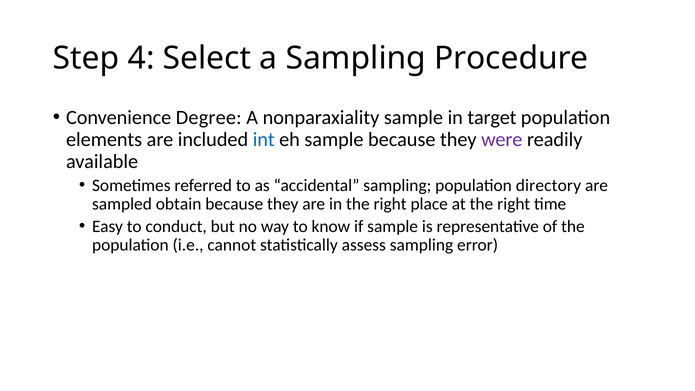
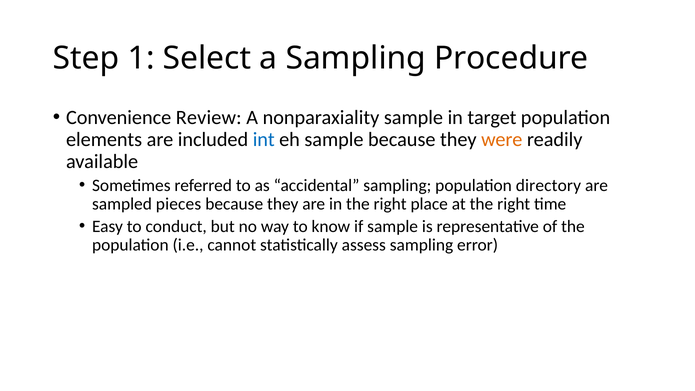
4: 4 -> 1
Degree: Degree -> Review
were colour: purple -> orange
obtain: obtain -> pieces
